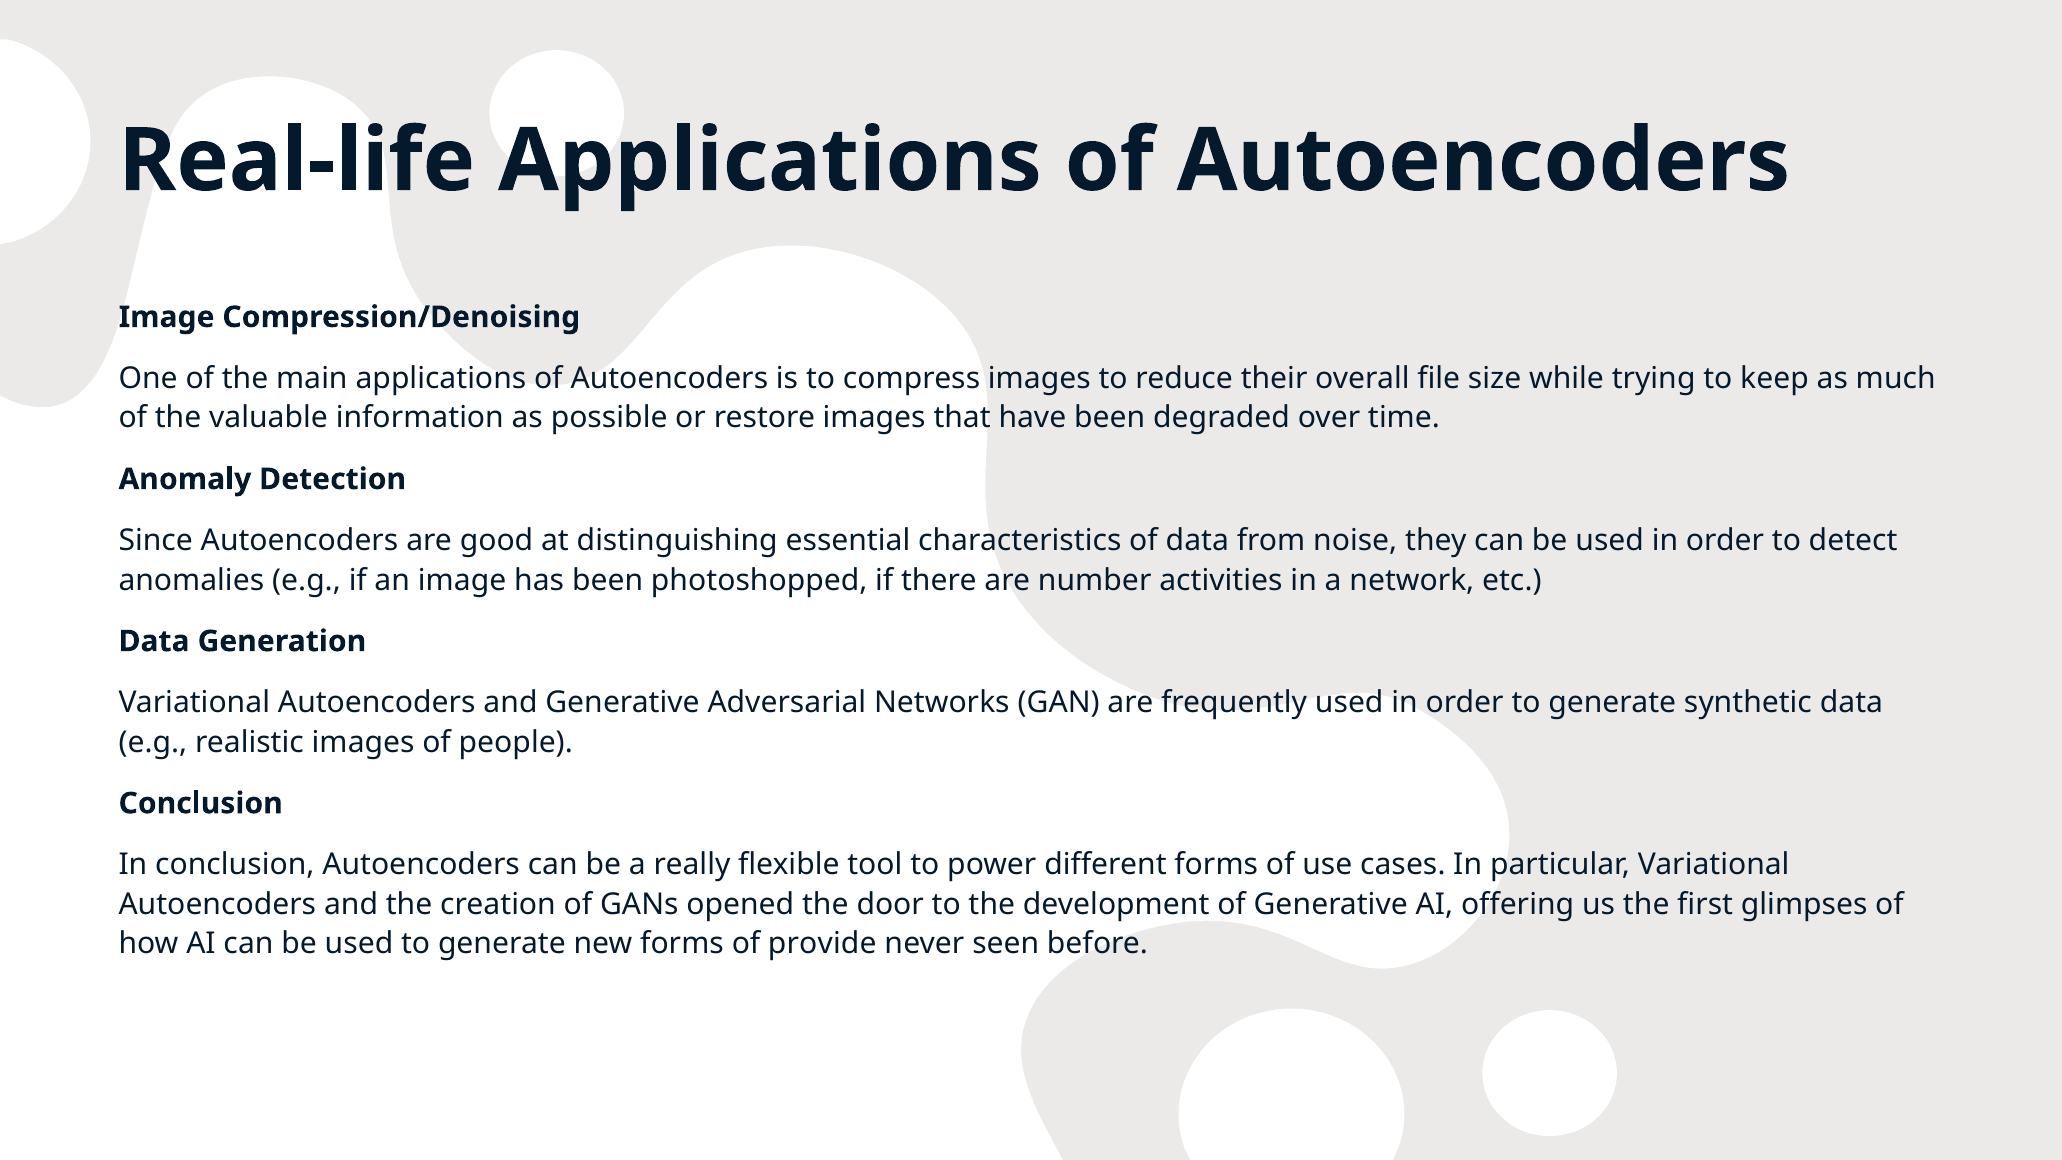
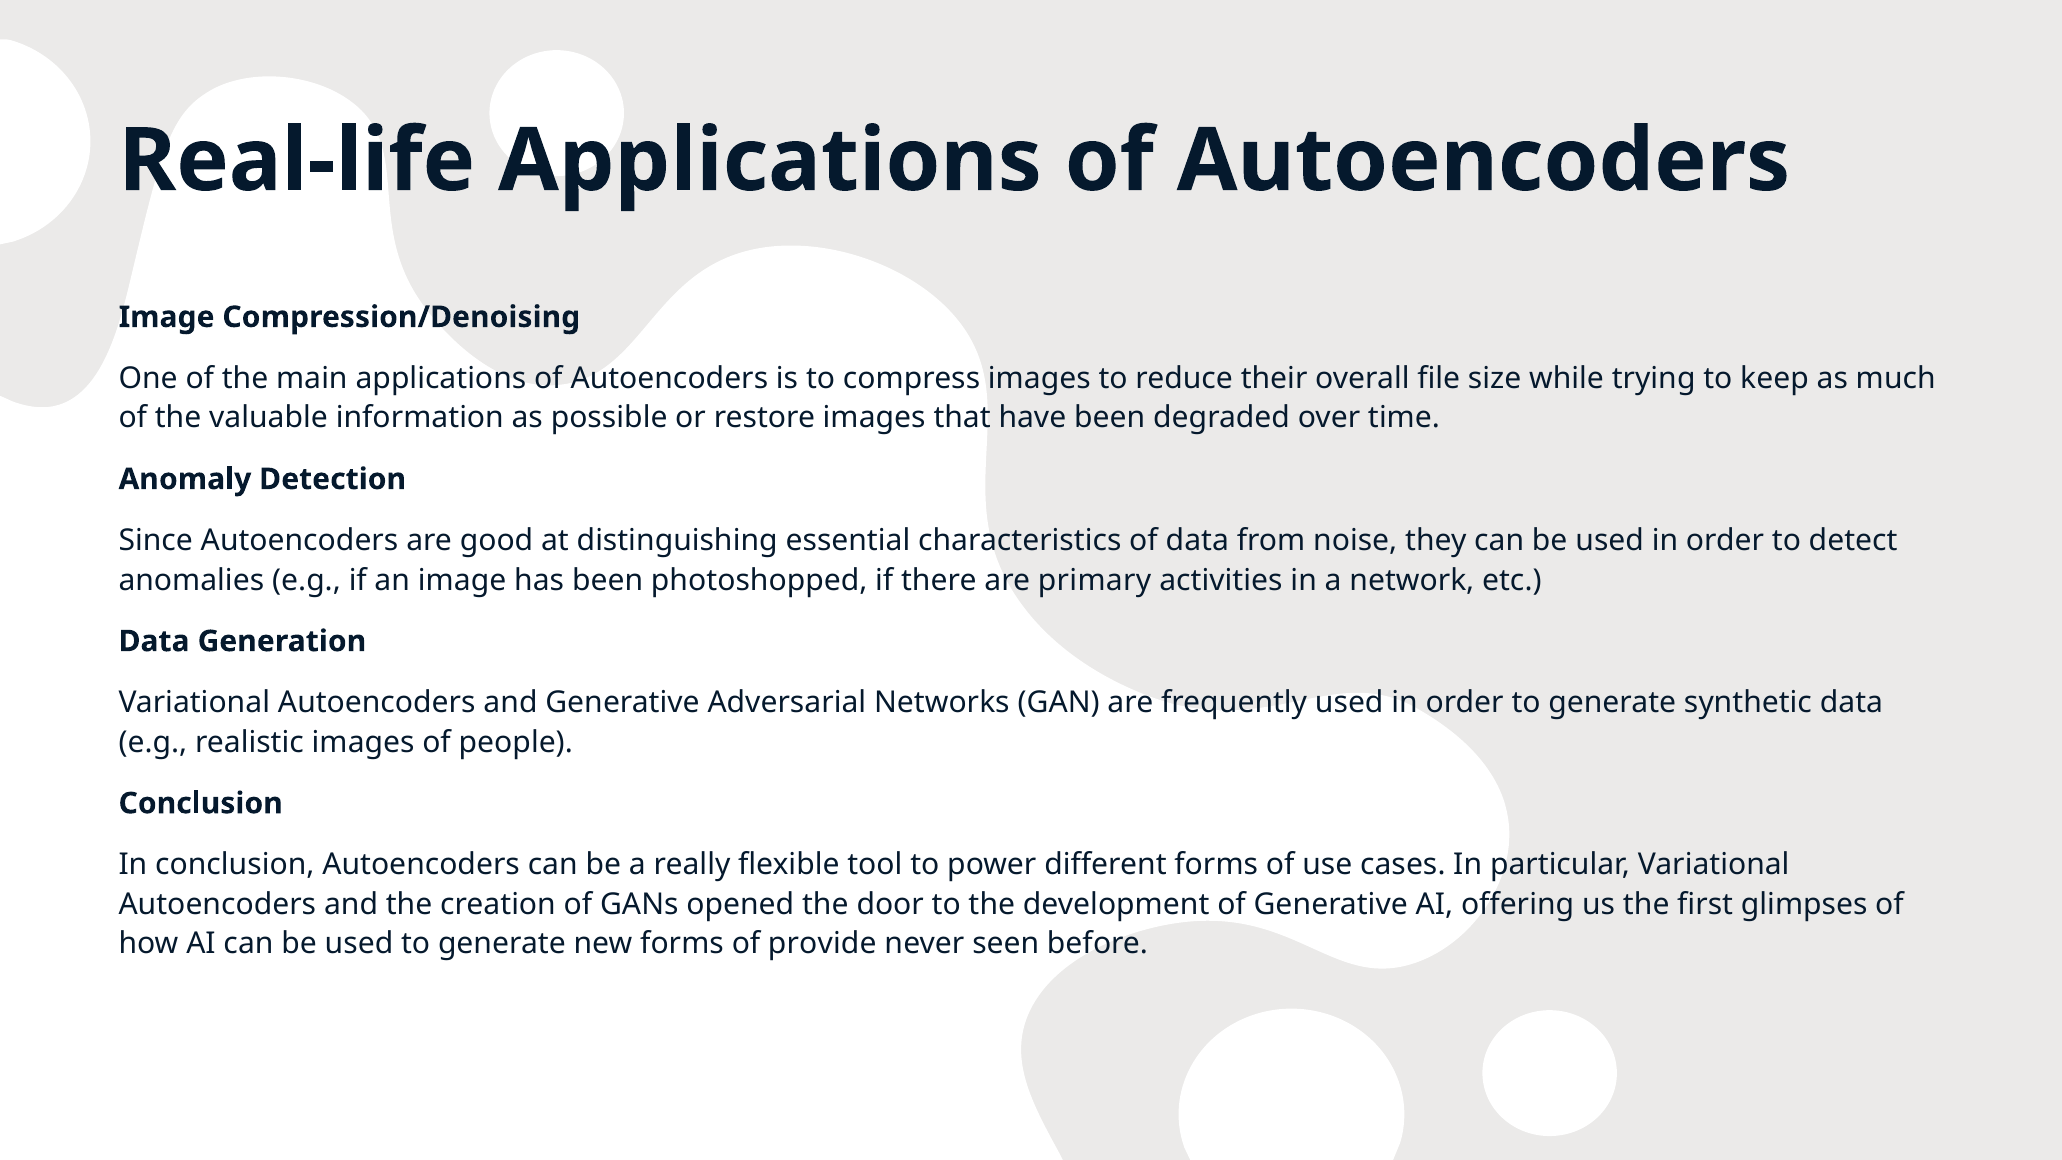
number: number -> primary
